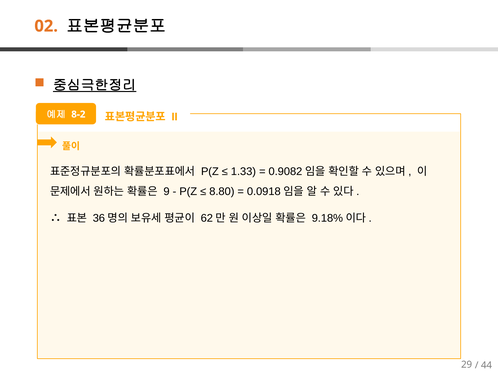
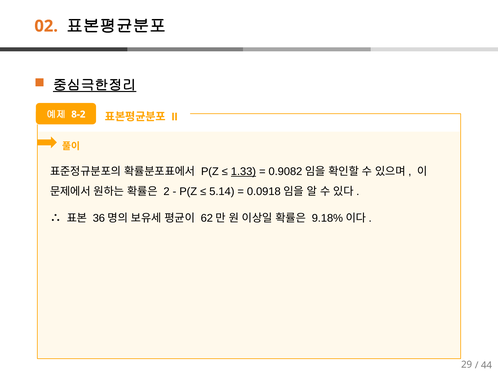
1.33 underline: none -> present
9: 9 -> 2
8.80: 8.80 -> 5.14
